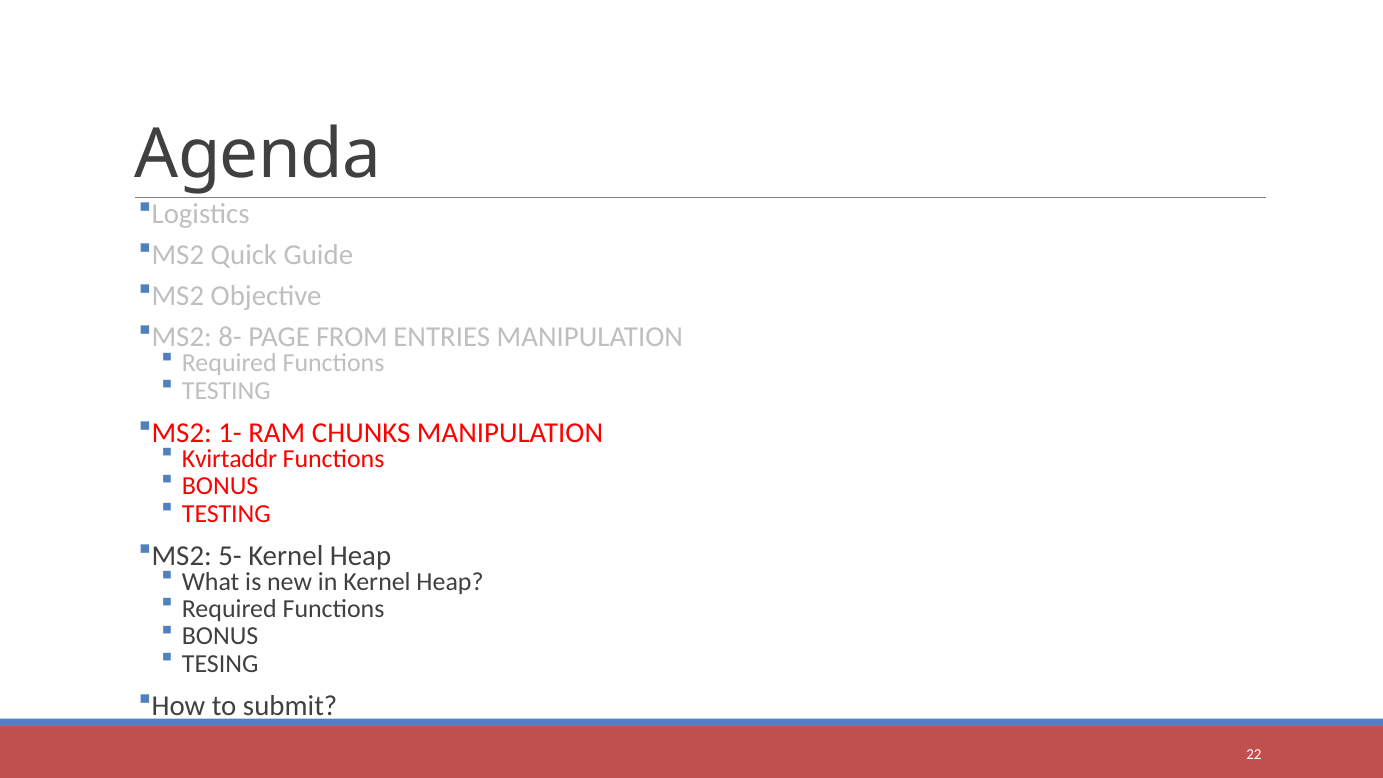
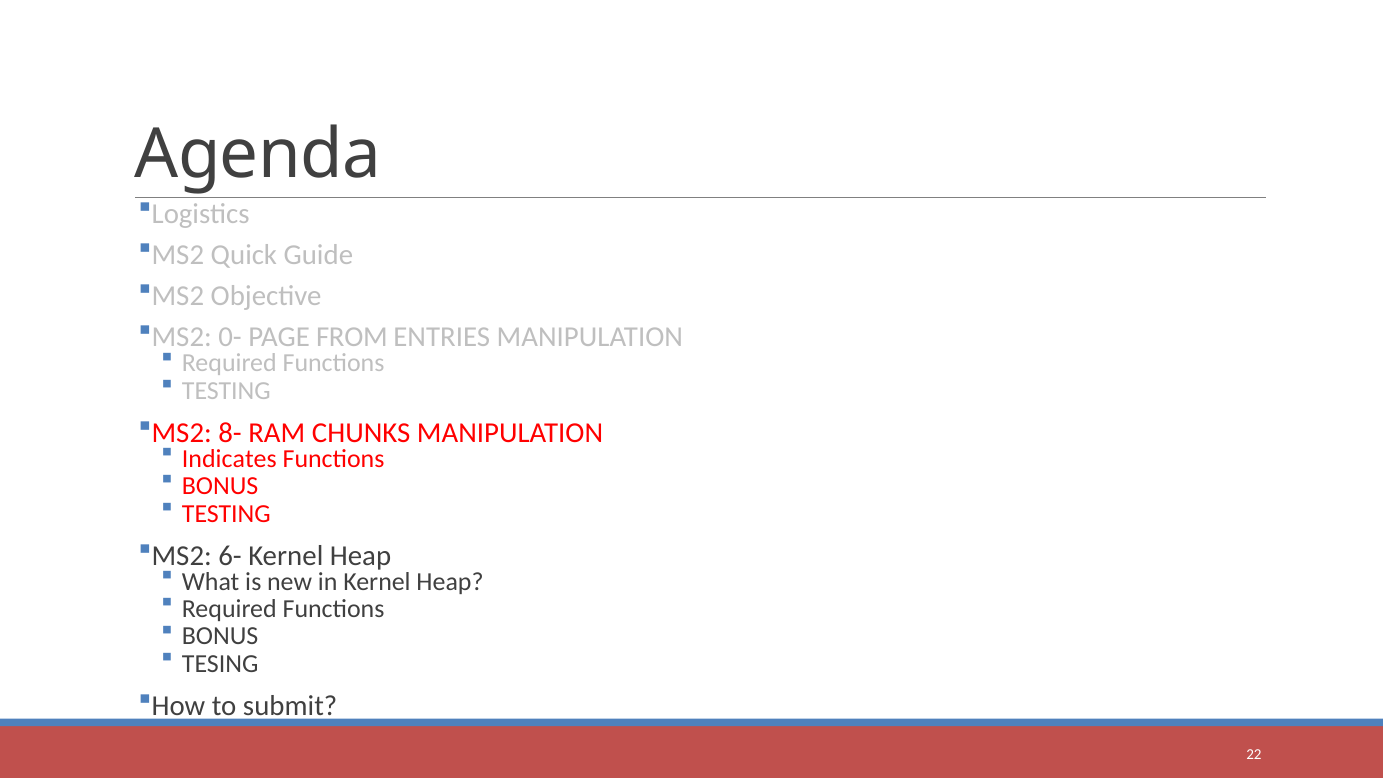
8-: 8- -> 0-
1-: 1- -> 8-
Kvirtaddr: Kvirtaddr -> Indicates
5-: 5- -> 6-
